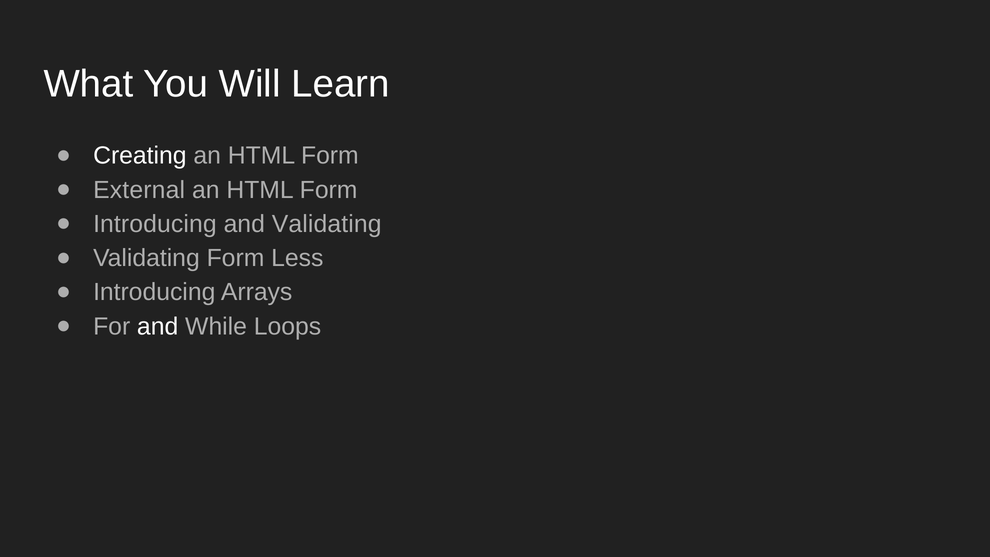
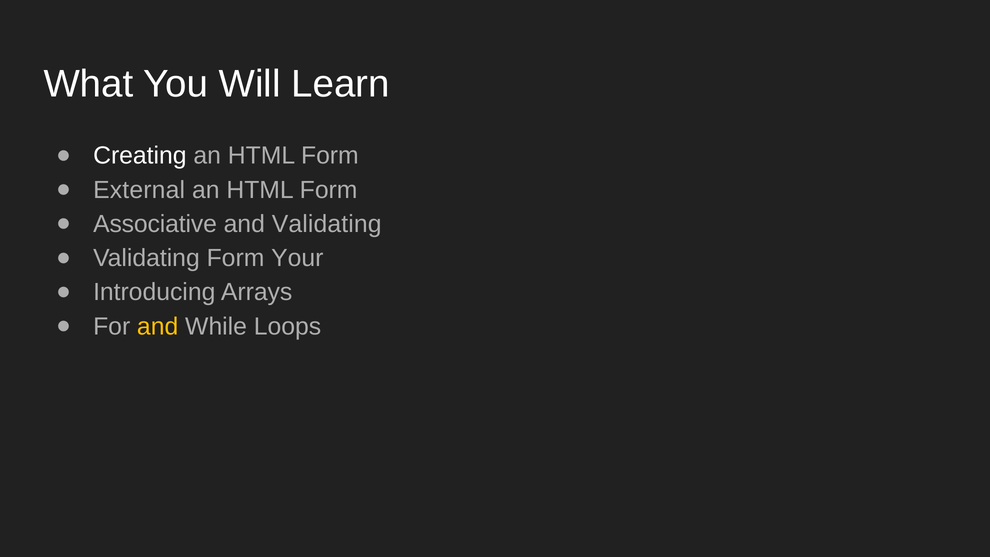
Introducing at (155, 224): Introducing -> Associative
Less: Less -> Your
and at (158, 326) colour: white -> yellow
